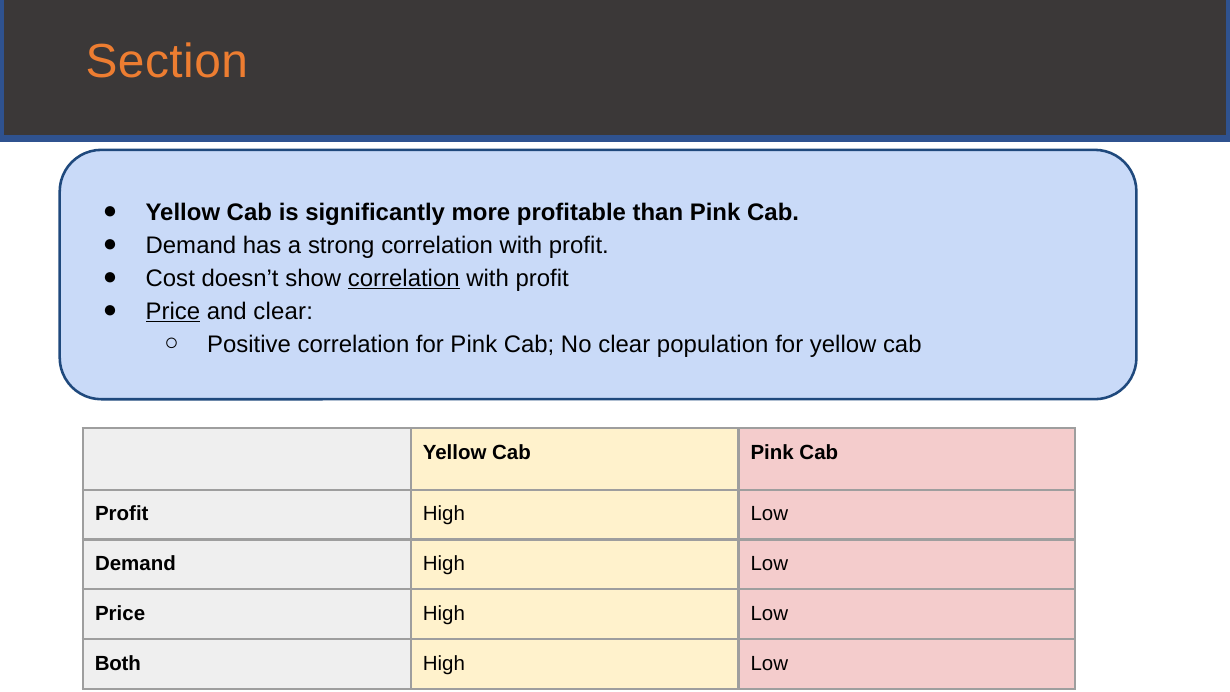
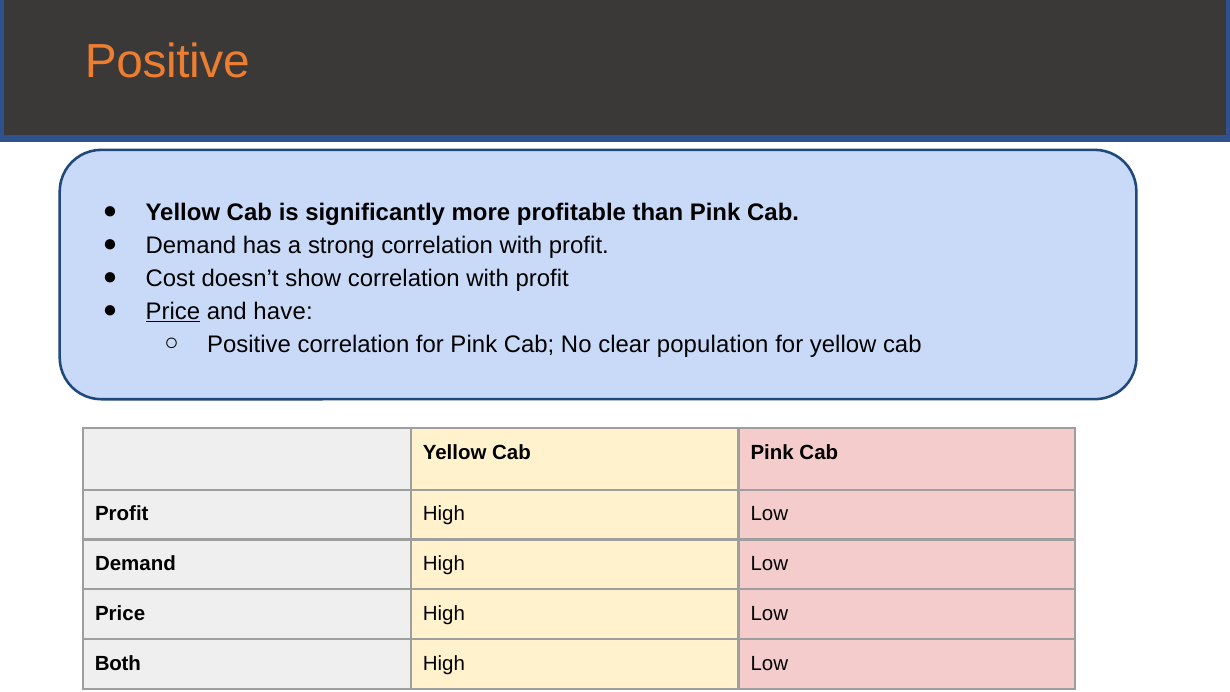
Section at (167, 62): Section -> Positive
correlation at (404, 278) underline: present -> none
and clear: clear -> have
